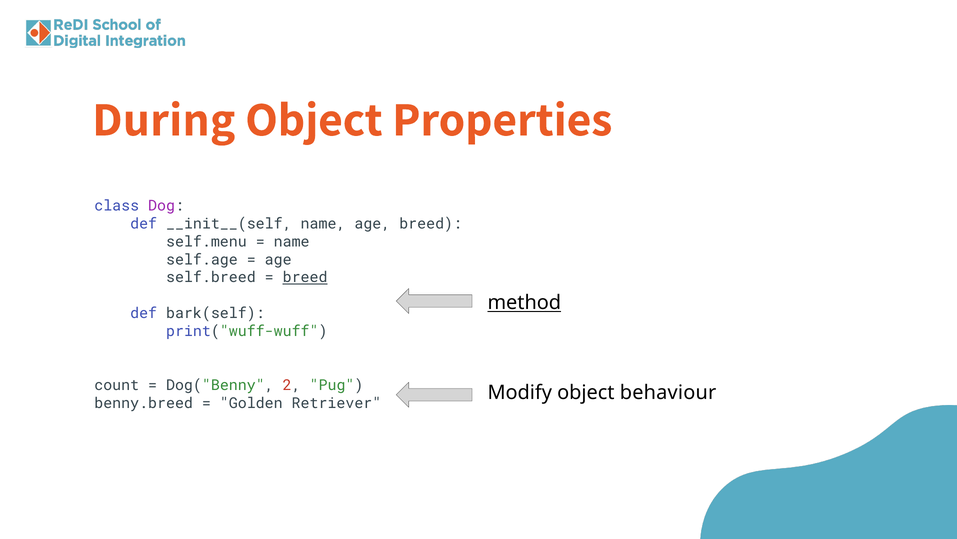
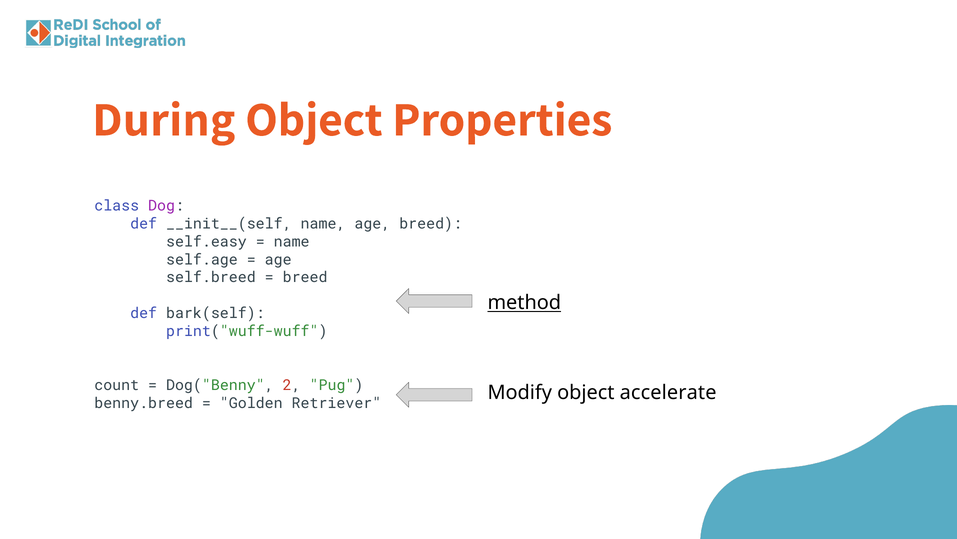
self.menu: self.menu -> self.easy
breed at (305, 277) underline: present -> none
behaviour: behaviour -> accelerate
